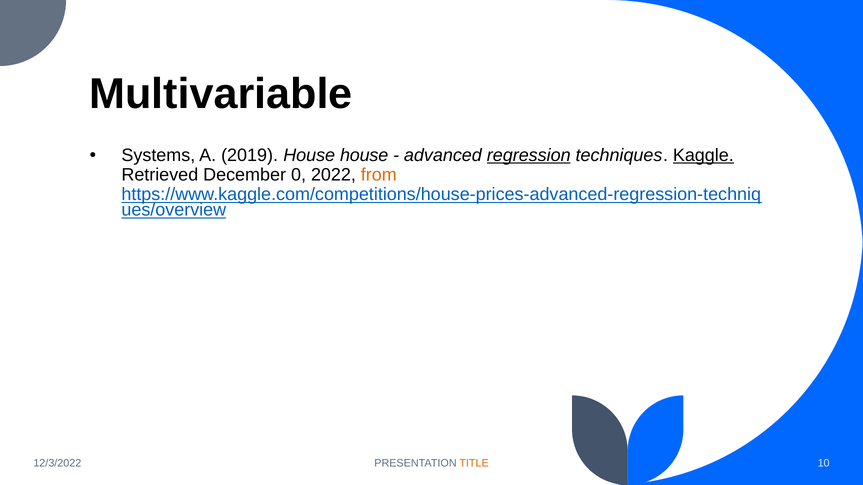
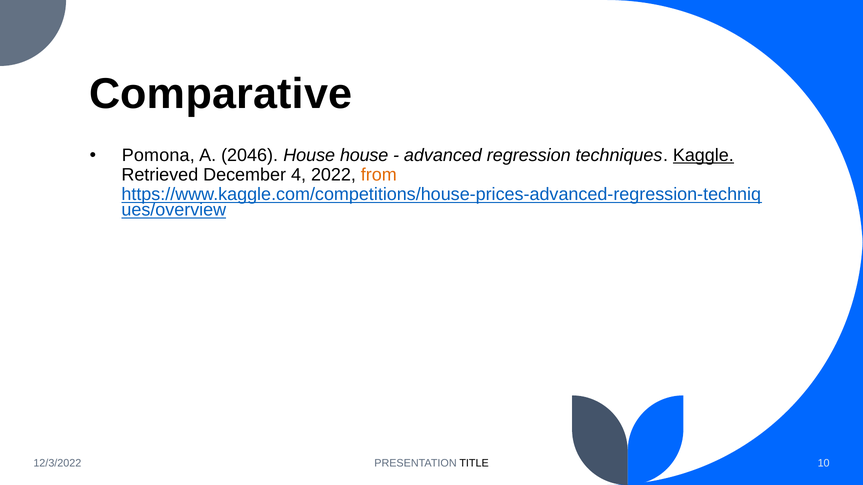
Multivariable: Multivariable -> Comparative
Systems: Systems -> Pomona
2019: 2019 -> 2046
regression underline: present -> none
0: 0 -> 4
TITLE colour: orange -> black
